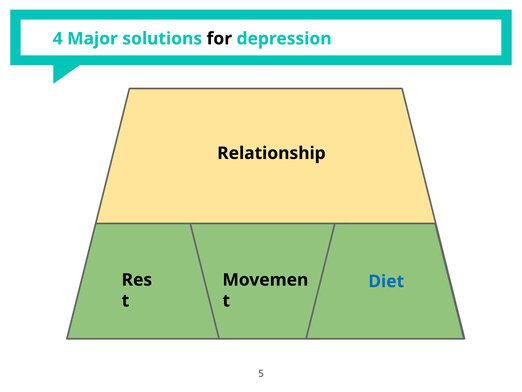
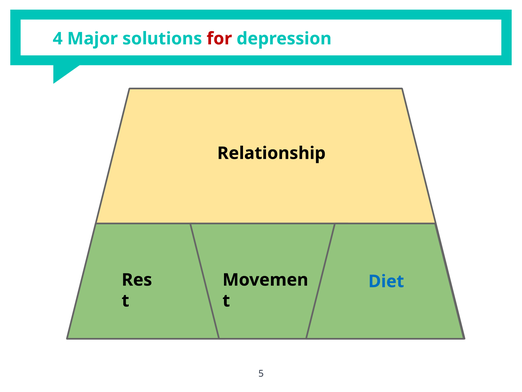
for colour: black -> red
